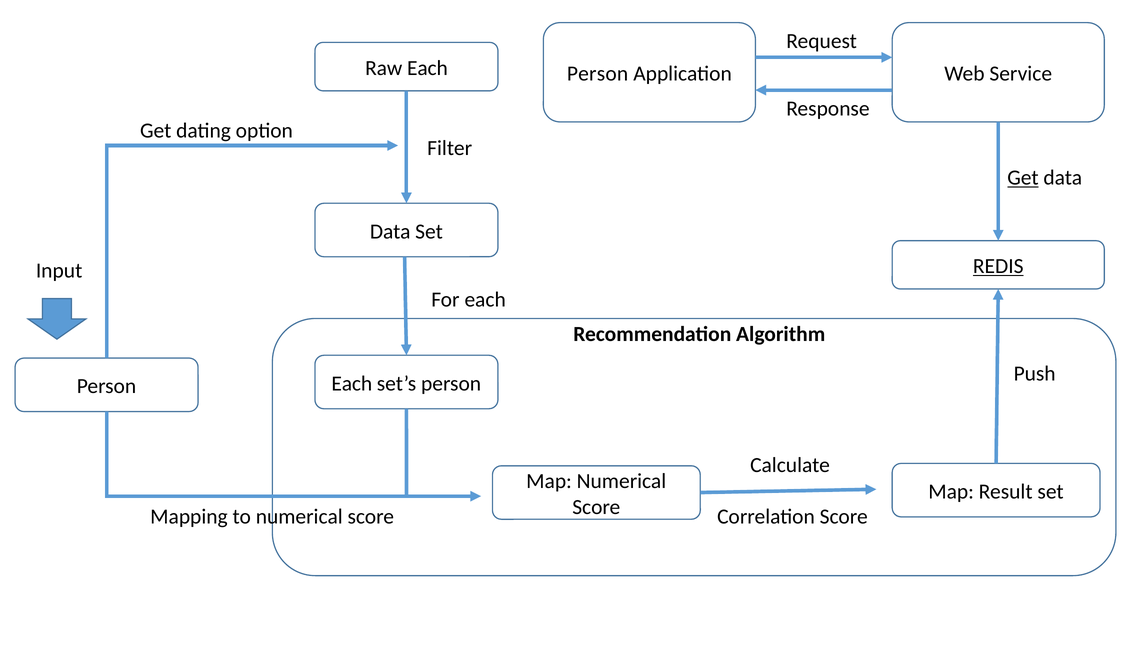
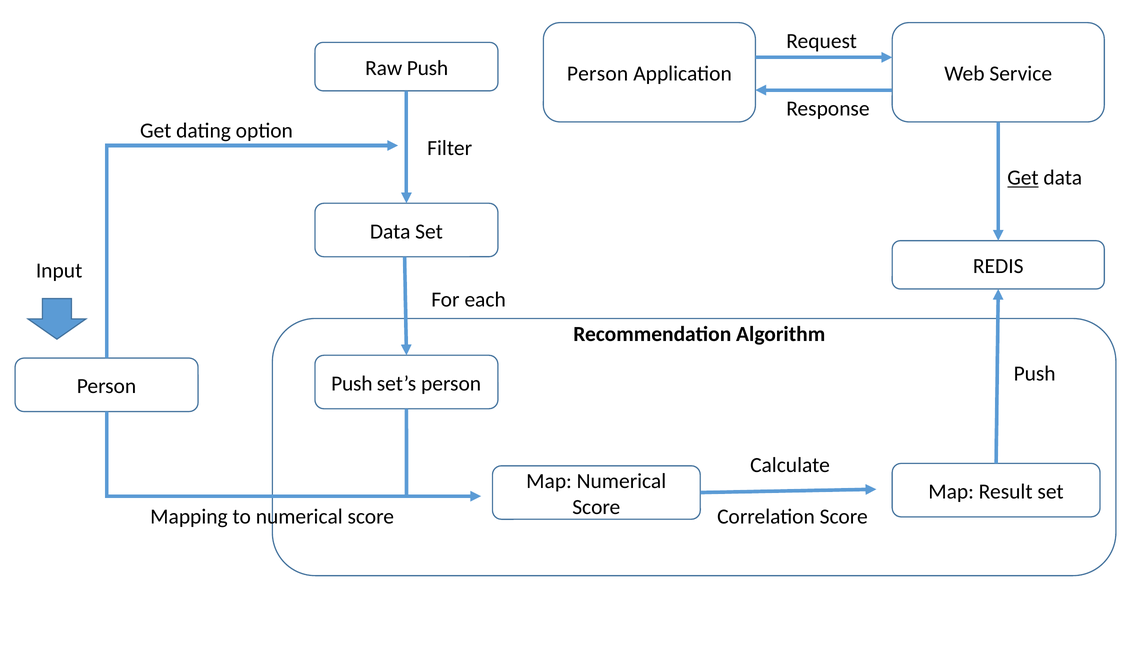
Raw Each: Each -> Push
REDIS underline: present -> none
Each at (352, 384): Each -> Push
